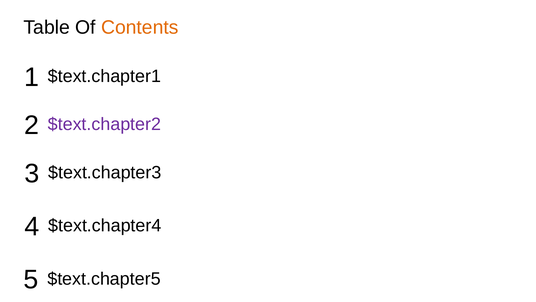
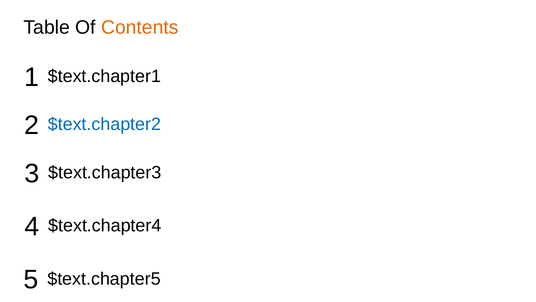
$text.chapter2 colour: purple -> blue
